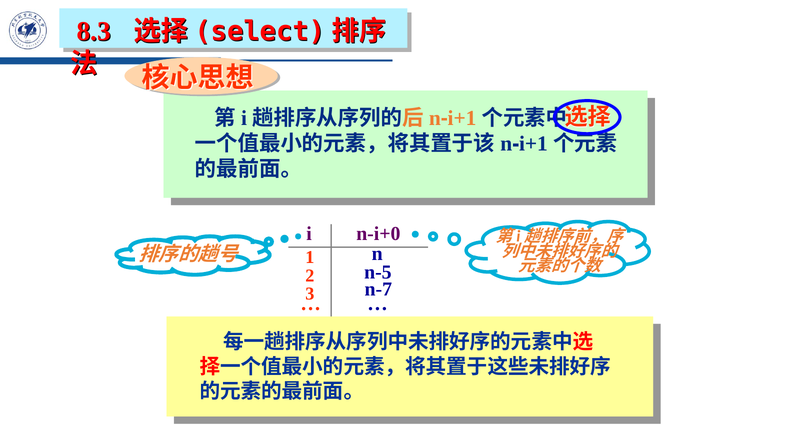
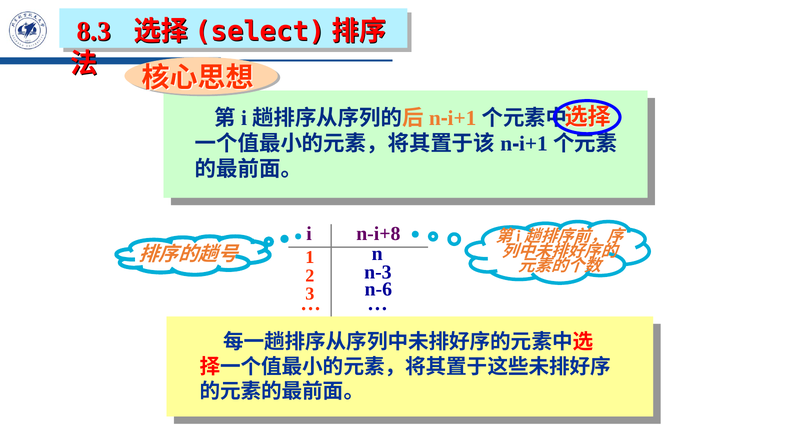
n-i+0: n-i+0 -> n-i+8
n-5: n-5 -> n-3
n-7: n-7 -> n-6
